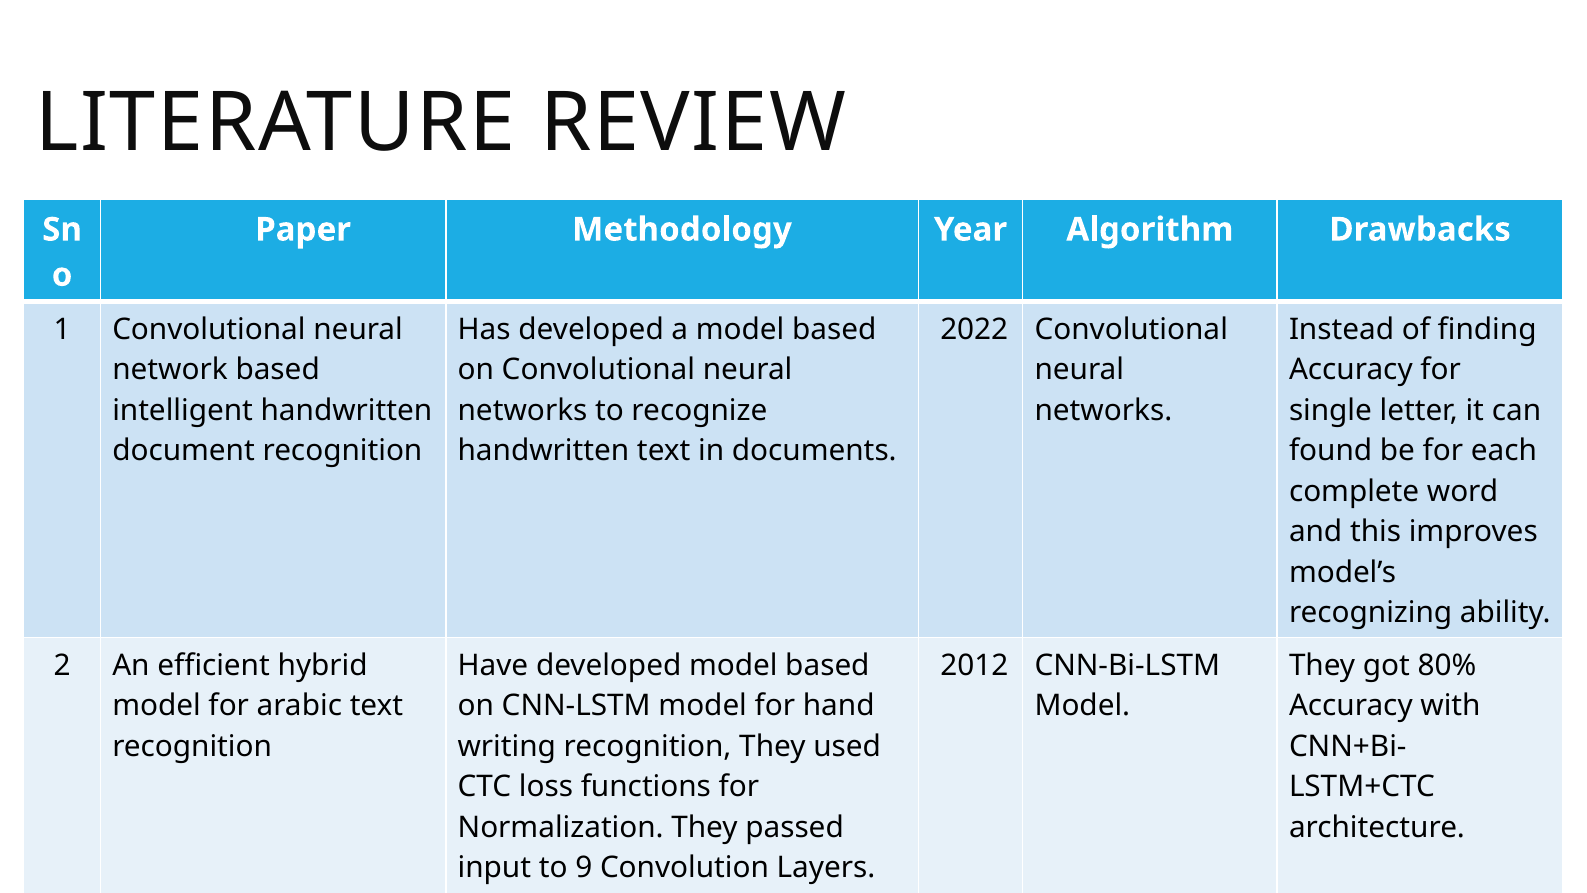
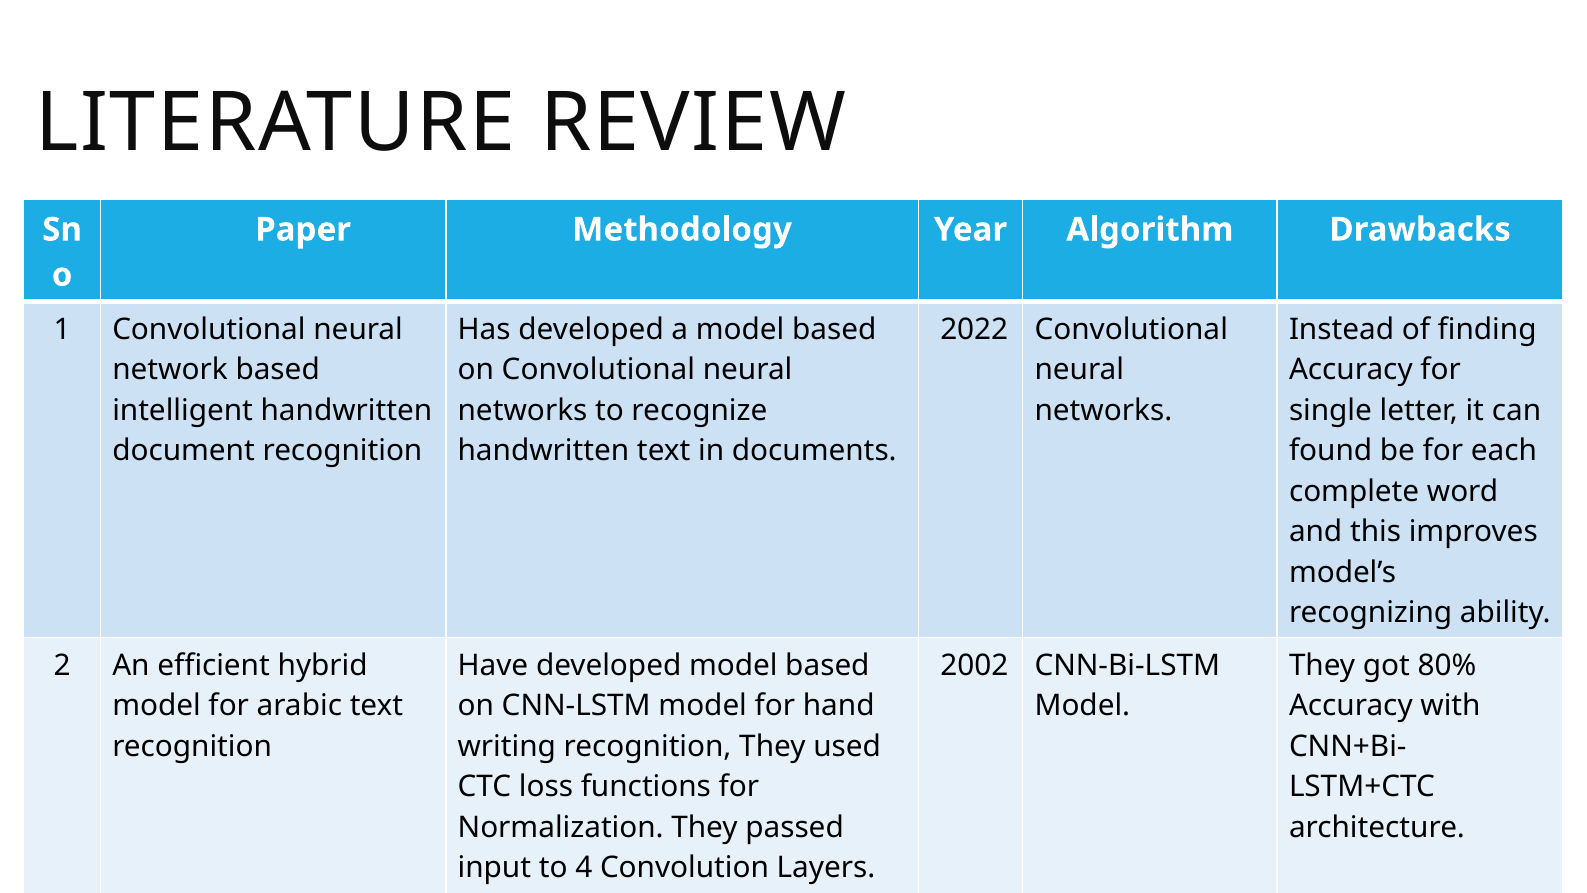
2012: 2012 -> 2002
9: 9 -> 4
